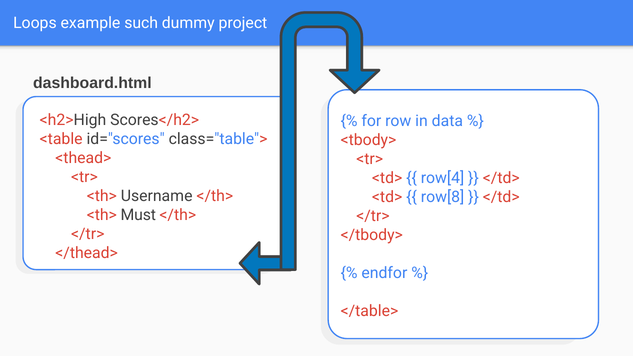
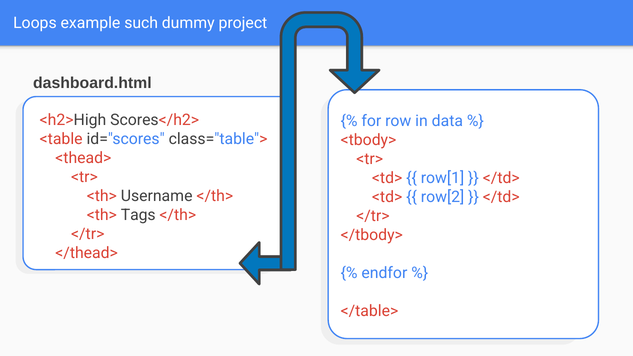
row[4: row[4 -> row[1
row[8: row[8 -> row[2
Must: Must -> Tags
